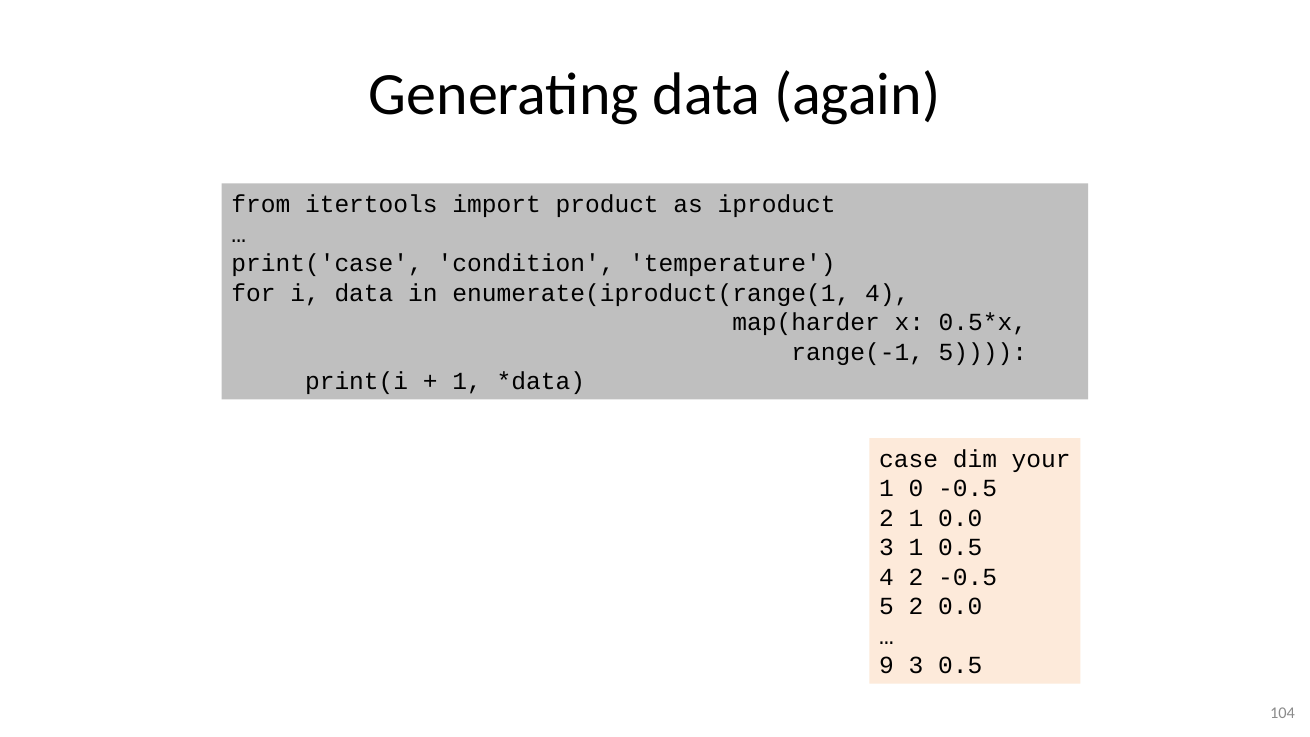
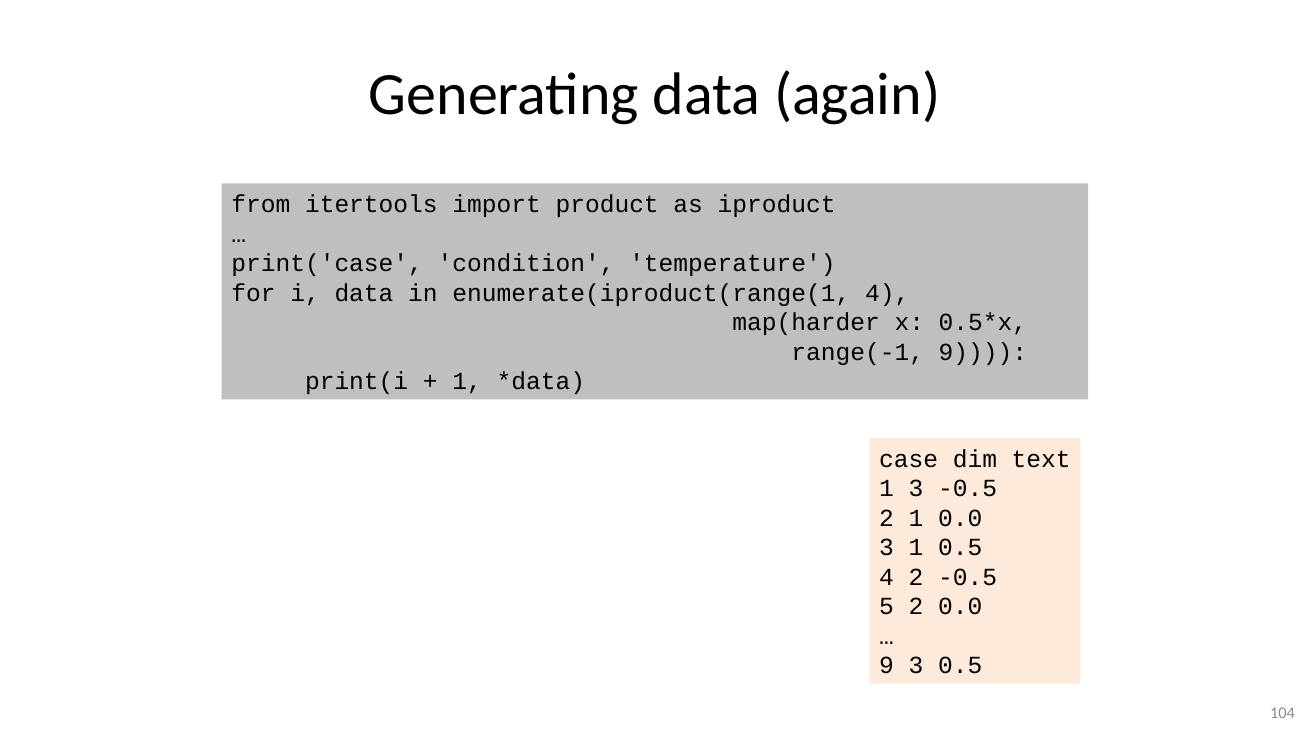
range(-1 5: 5 -> 9
your: your -> text
1 0: 0 -> 3
